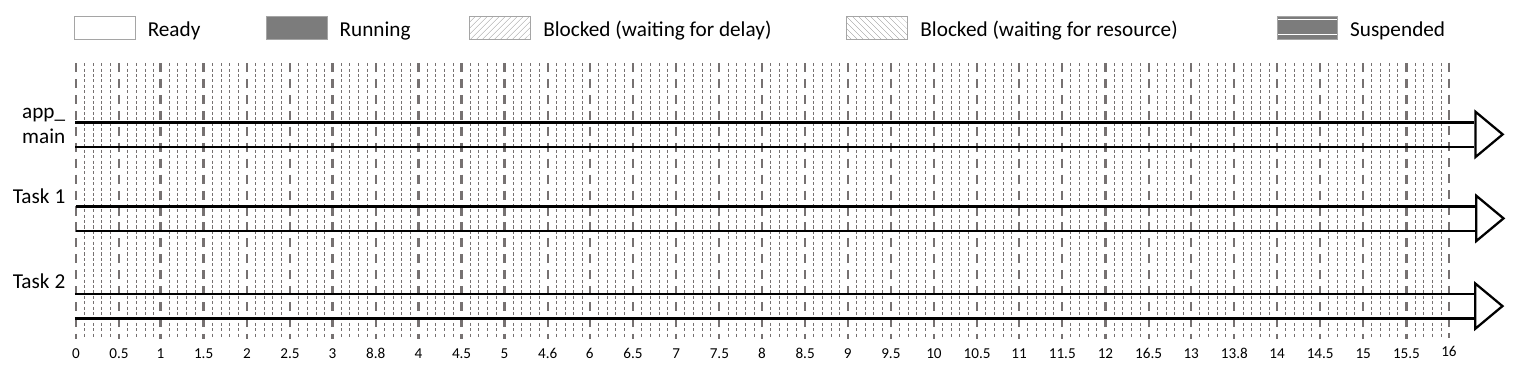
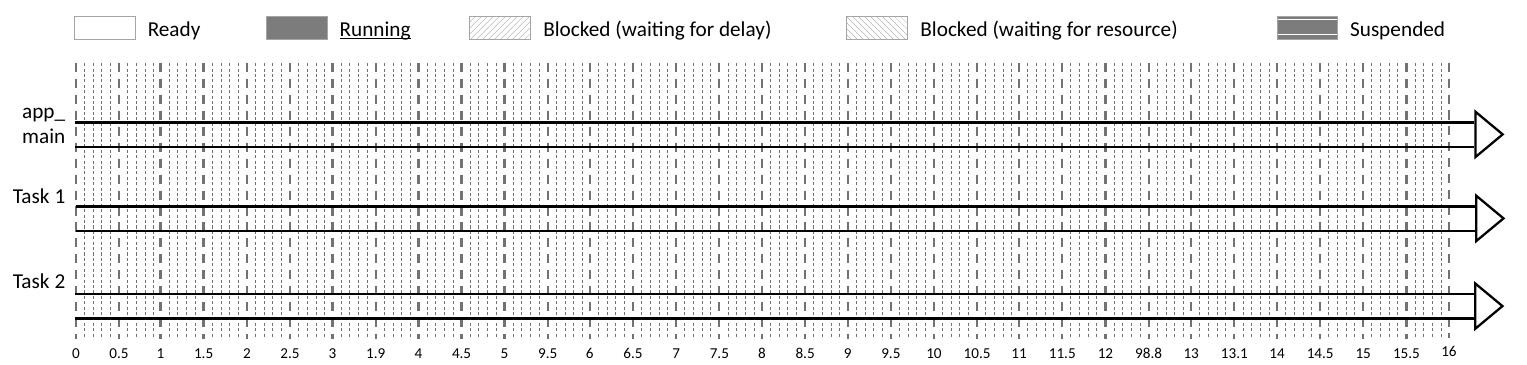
Running underline: none -> present
8.8: 8.8 -> 1.9
5 4.6: 4.6 -> 9.5
16.5: 16.5 -> 98.8
13.8: 13.8 -> 13.1
